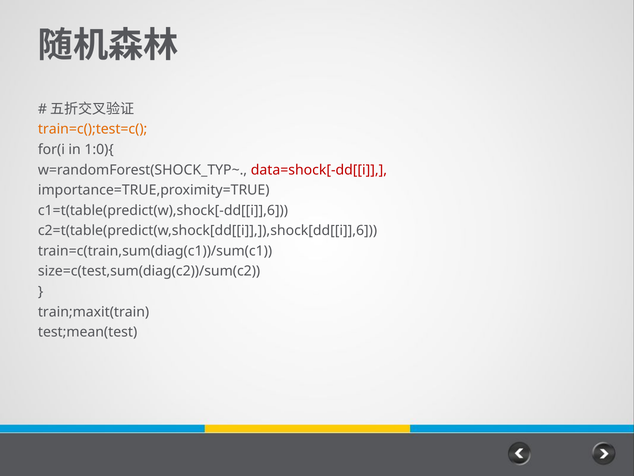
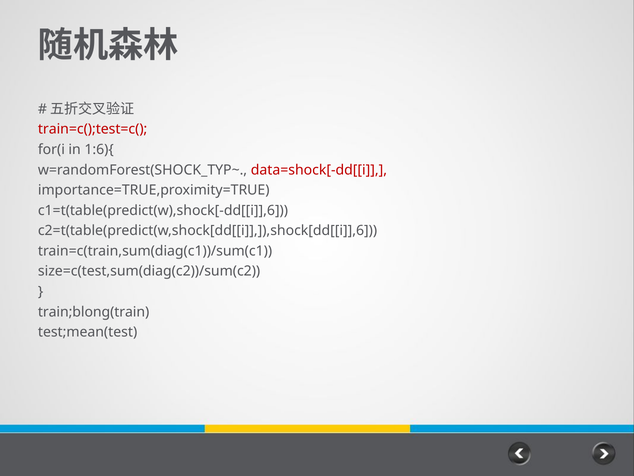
train=c();test=c( colour: orange -> red
1:0){: 1:0){ -> 1:6){
train;maxit(train: train;maxit(train -> train;blong(train
